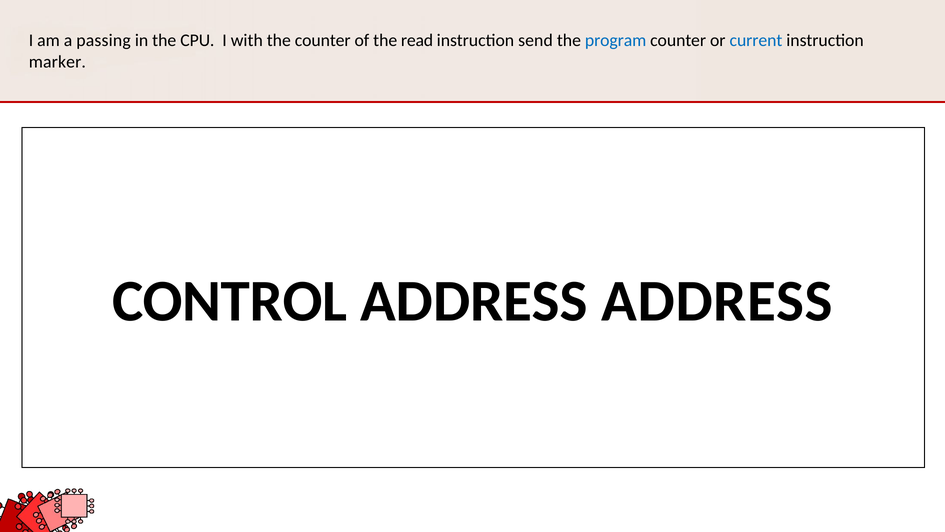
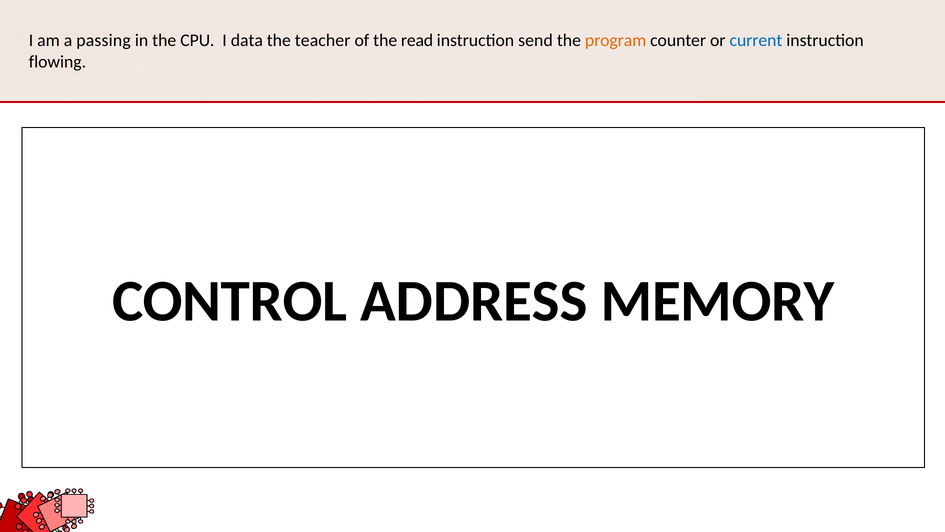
with: with -> data
the counter: counter -> teacher
program colour: blue -> orange
marker: marker -> flowing
ADDRESS ADDRESS: ADDRESS -> MEMORY
